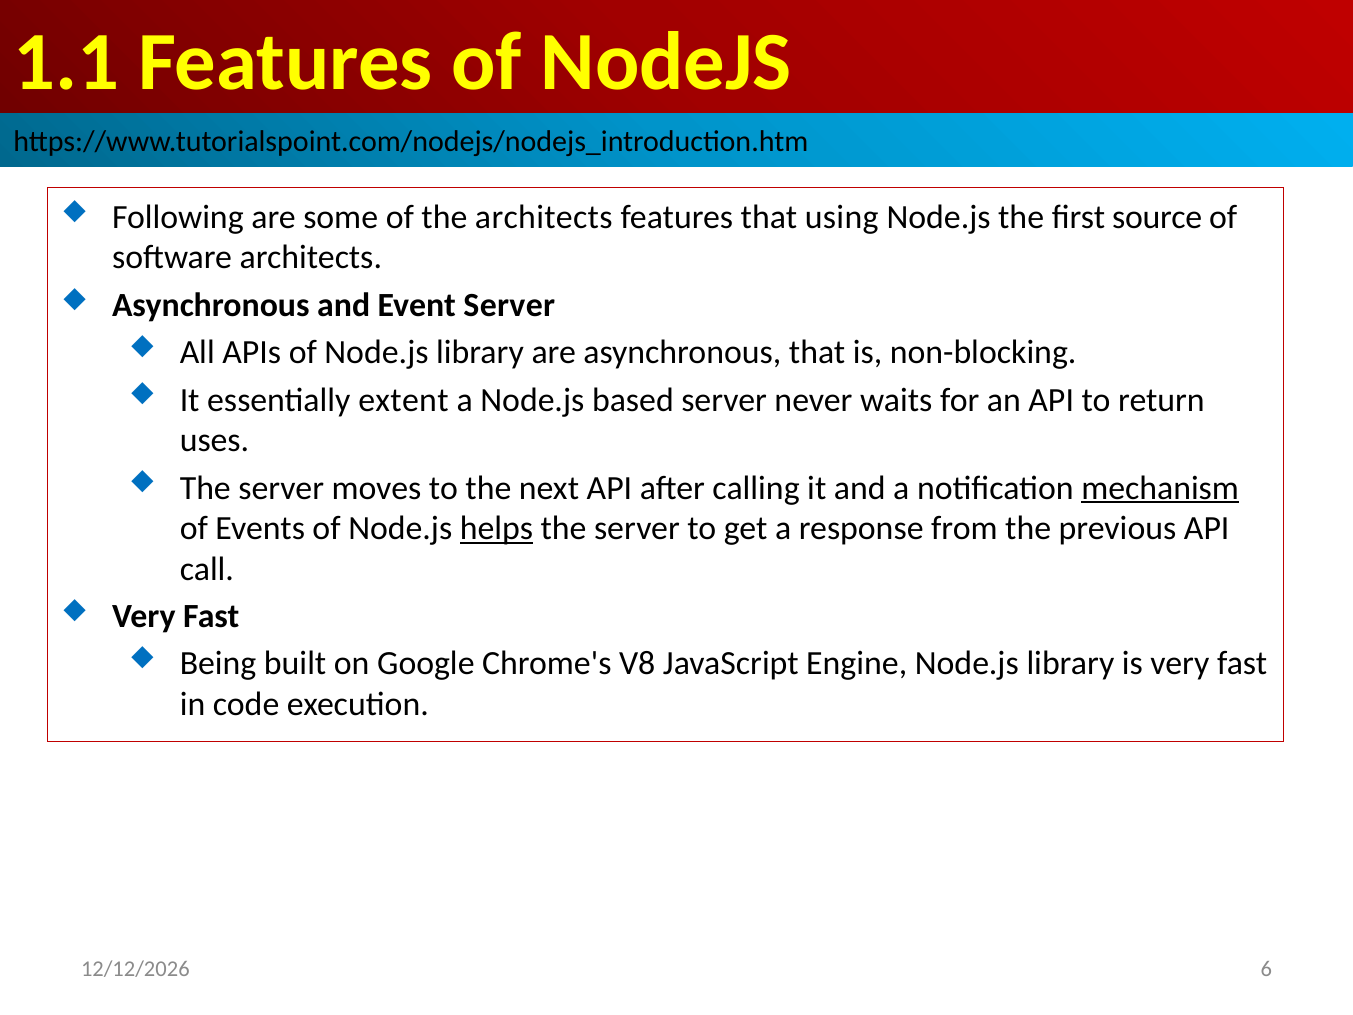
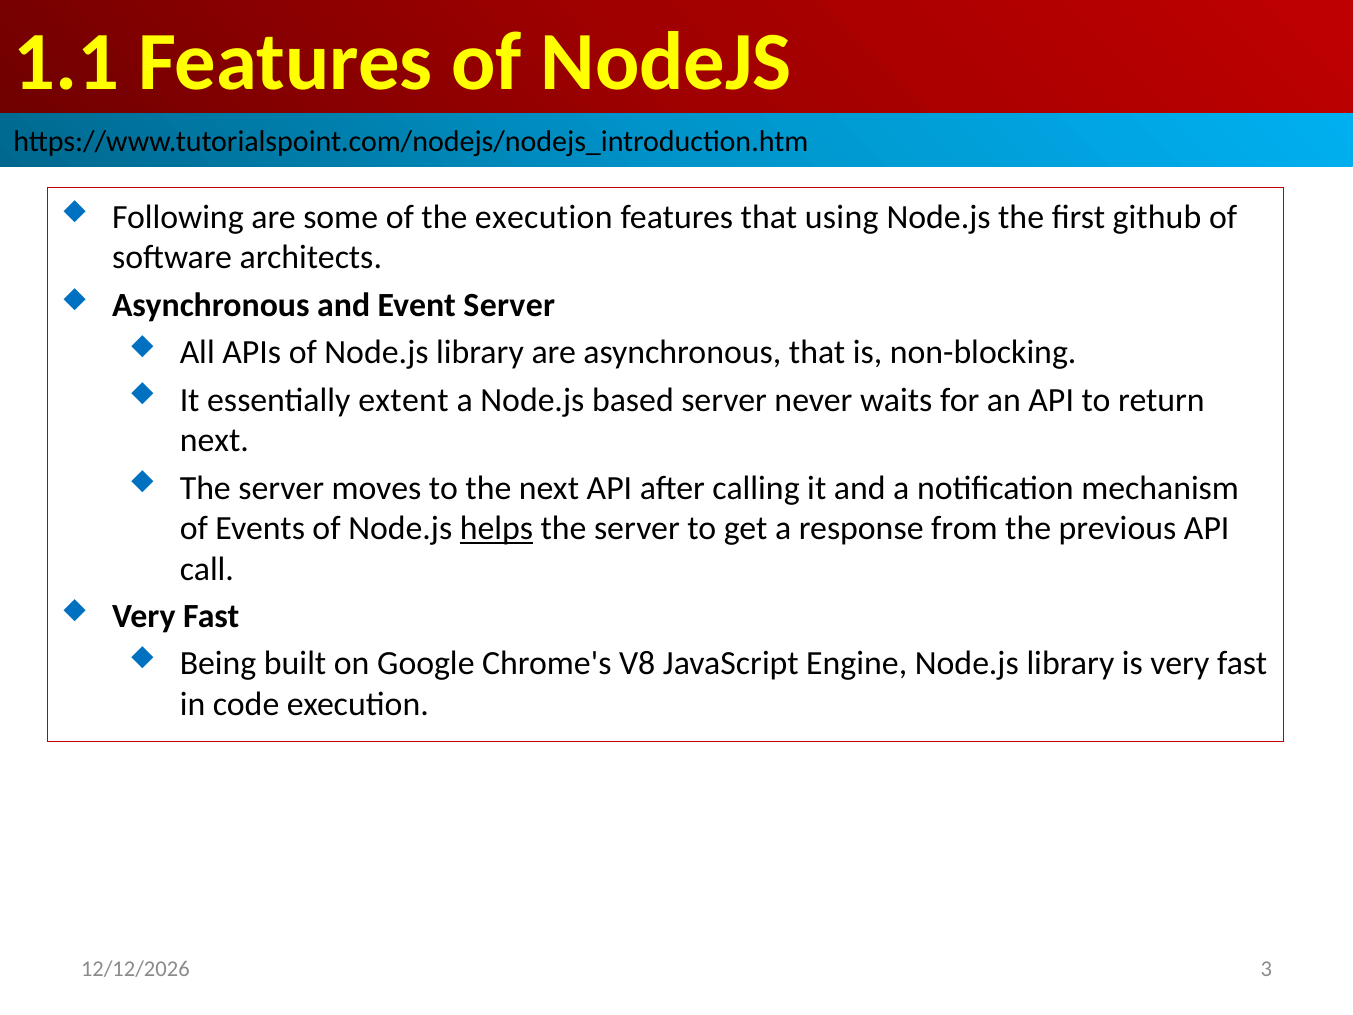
the architects: architects -> execution
source: source -> github
uses at (214, 440): uses -> next
mechanism underline: present -> none
6: 6 -> 3
